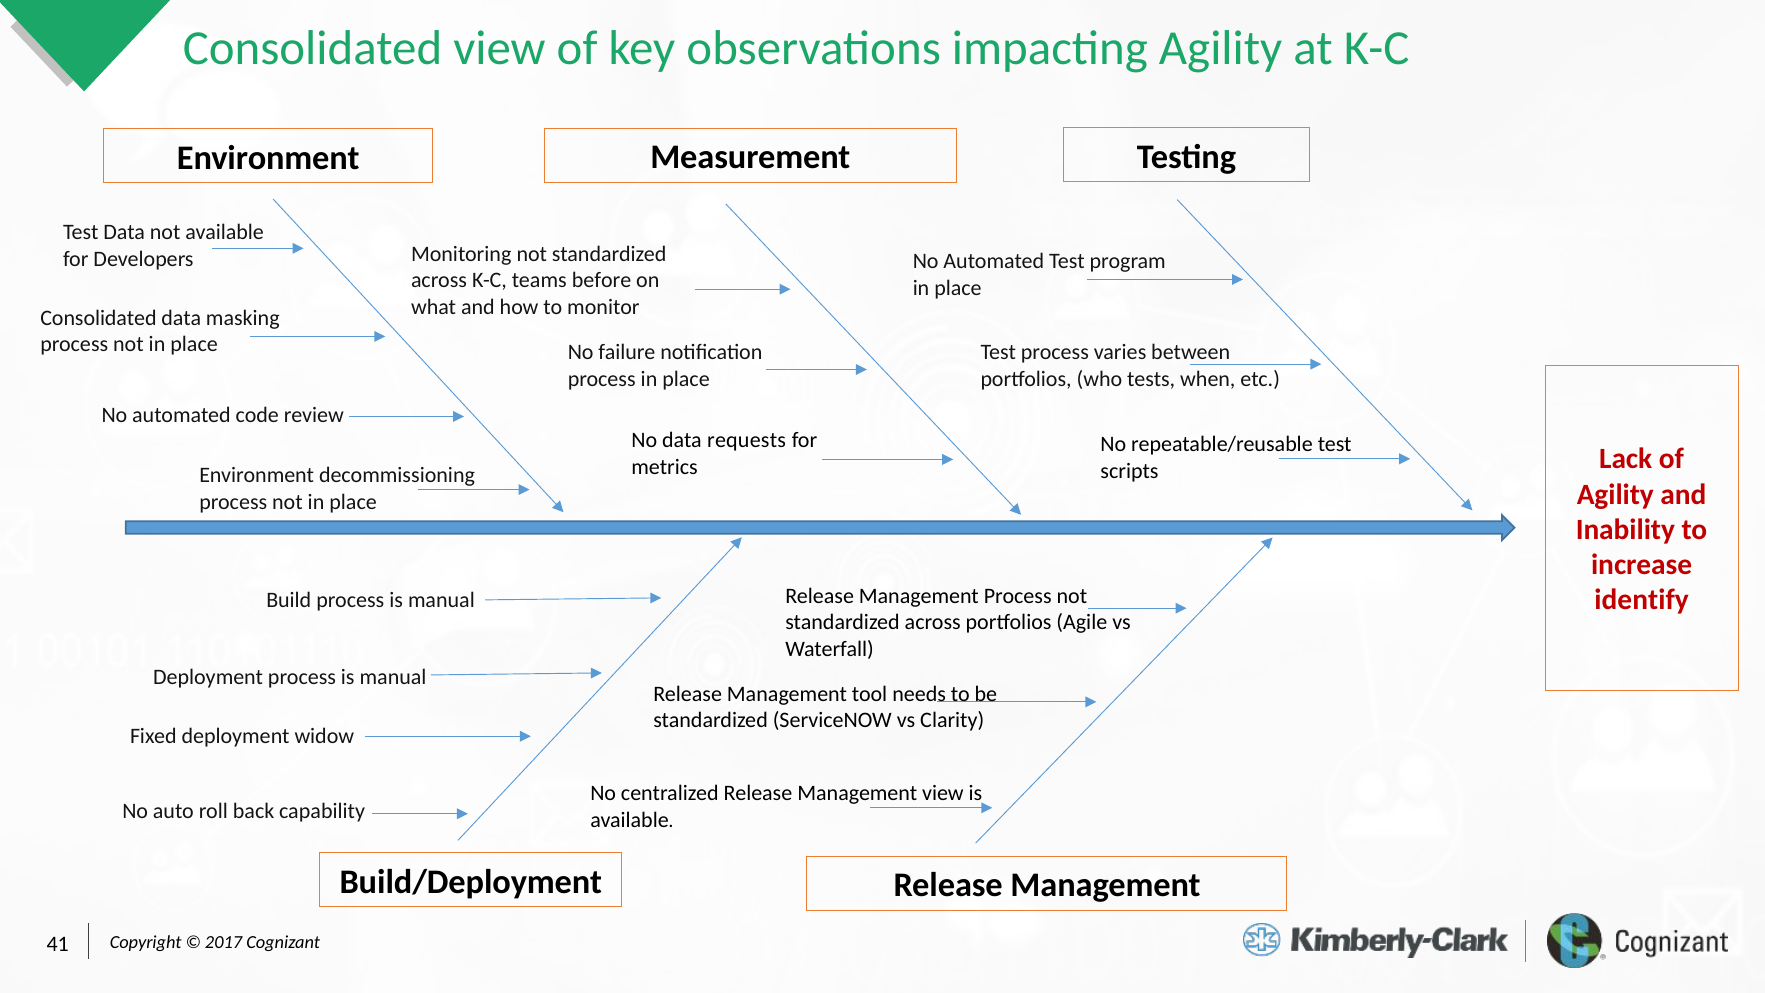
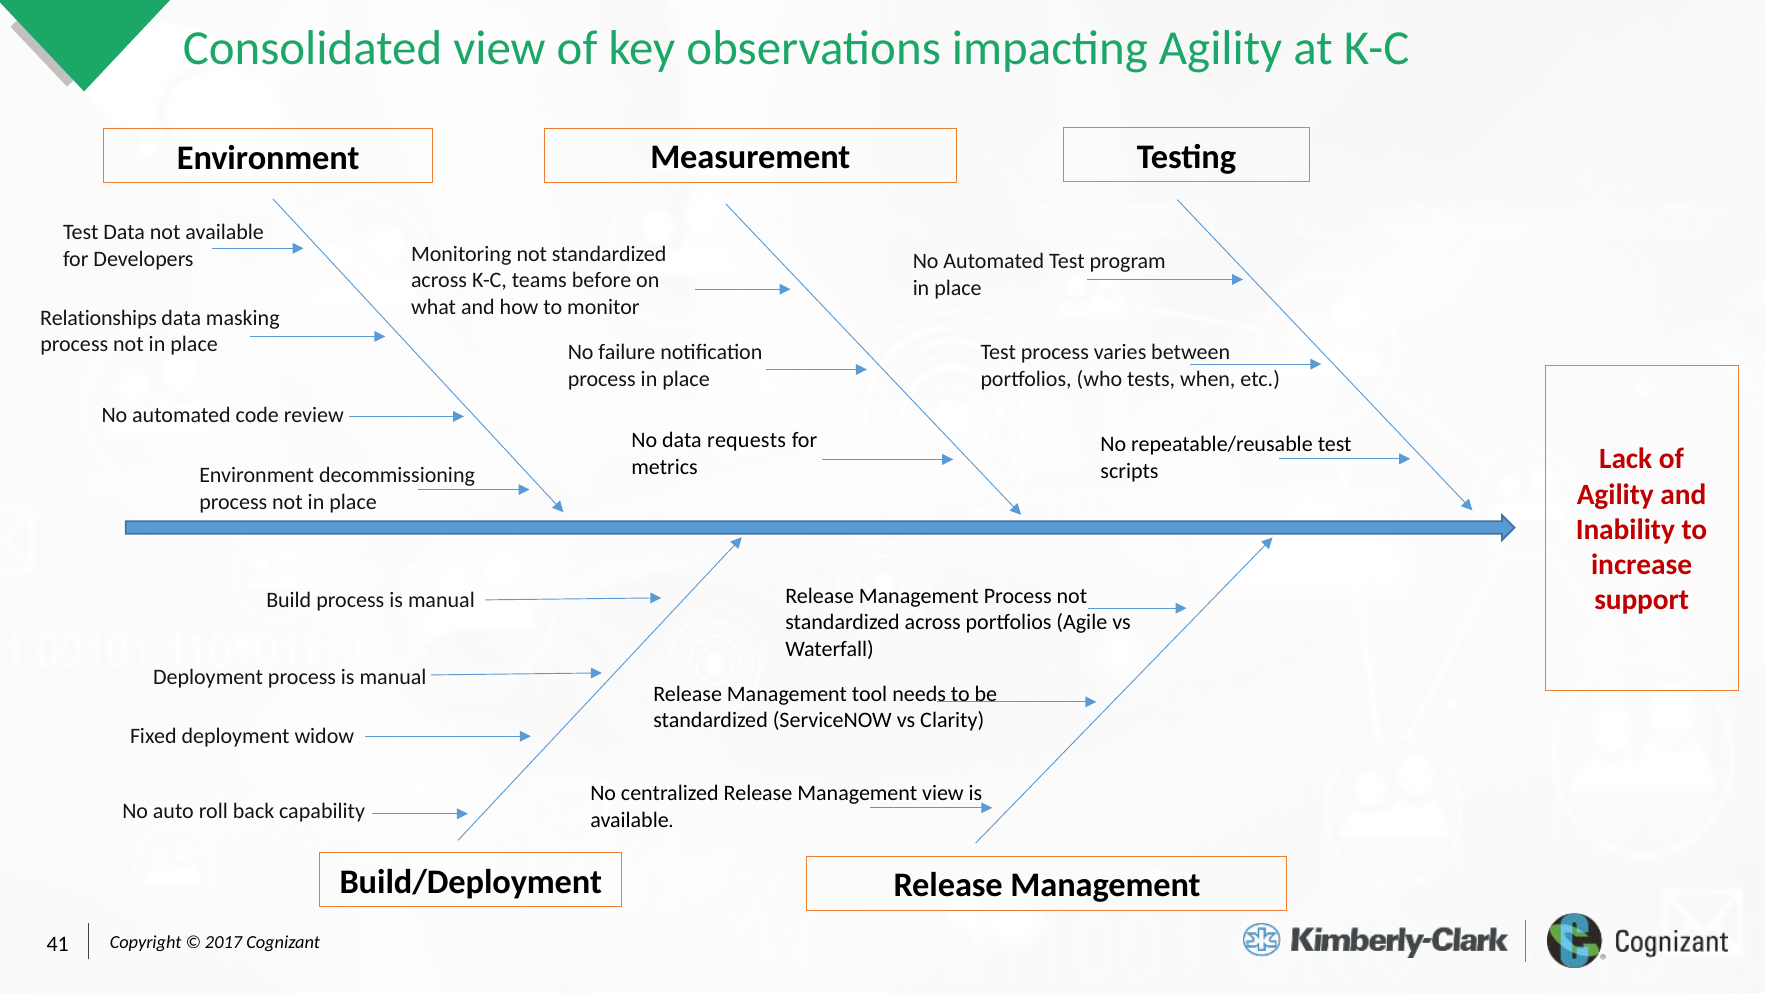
Consolidated at (98, 318): Consolidated -> Relationships
identify: identify -> support
